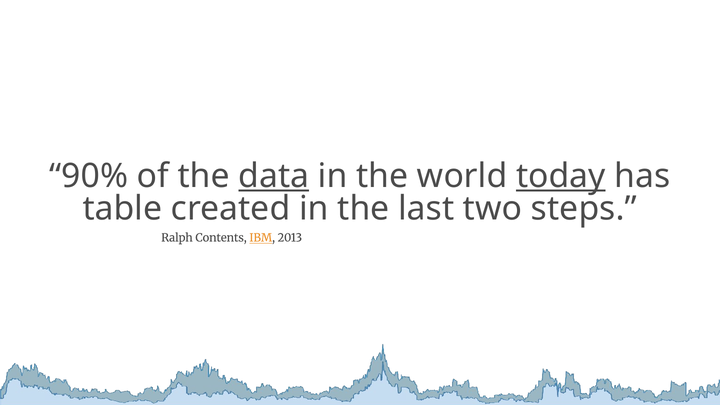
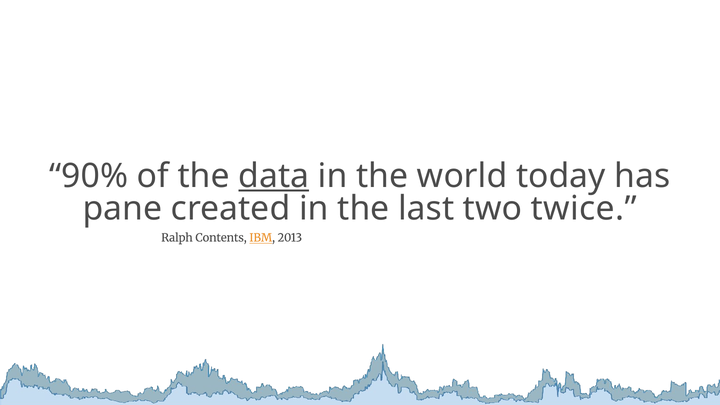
today underline: present -> none
table: table -> pane
steps: steps -> twice
